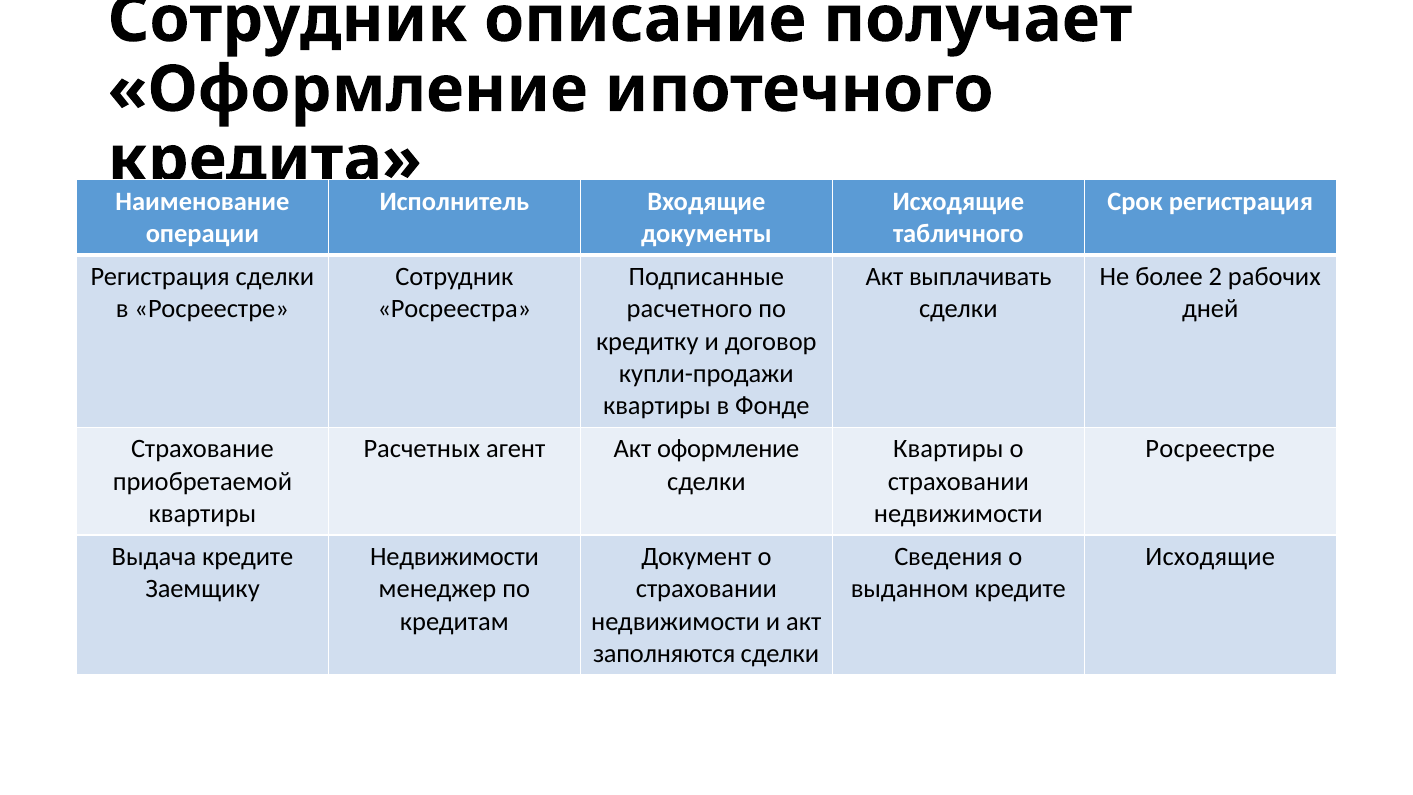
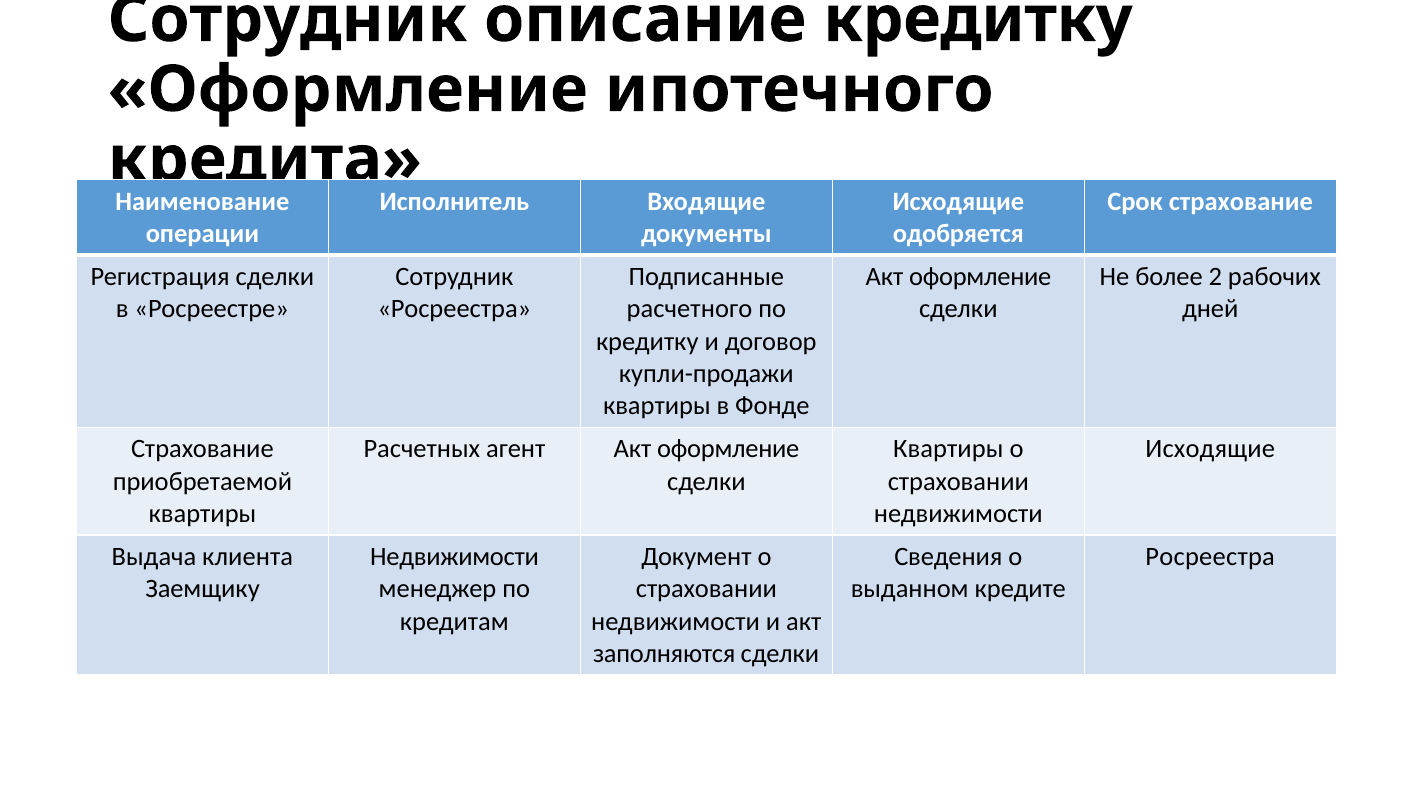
описание получает: получает -> кредитку
Срок регистрация: регистрация -> страхование
табличного: табличного -> одобряется
выплачивать at (980, 277): выплачивать -> оформление
Росреестре at (1210, 449): Росреестре -> Исходящие
Выдача кредите: кредите -> клиента
Исходящие at (1210, 557): Исходящие -> Росреестра
